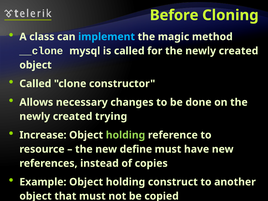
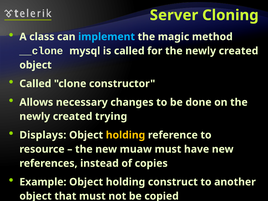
Before: Before -> Server
Increase: Increase -> Displays
holding at (125, 135) colour: light green -> yellow
define: define -> muaw
